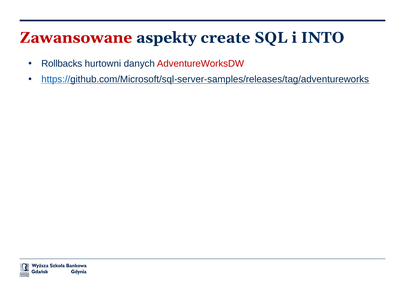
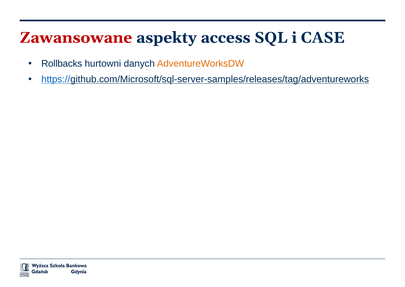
create: create -> access
INTO: INTO -> CASE
AdventureWorksDW colour: red -> orange
